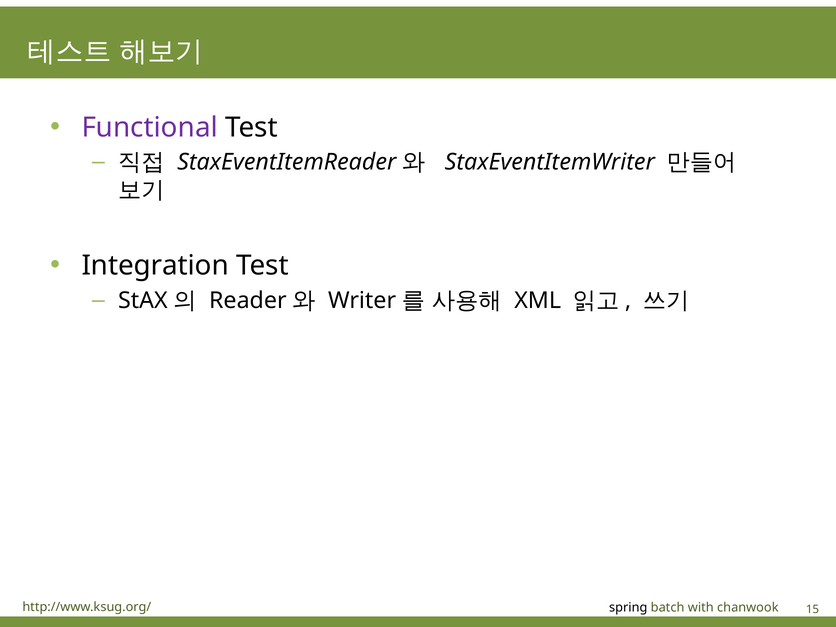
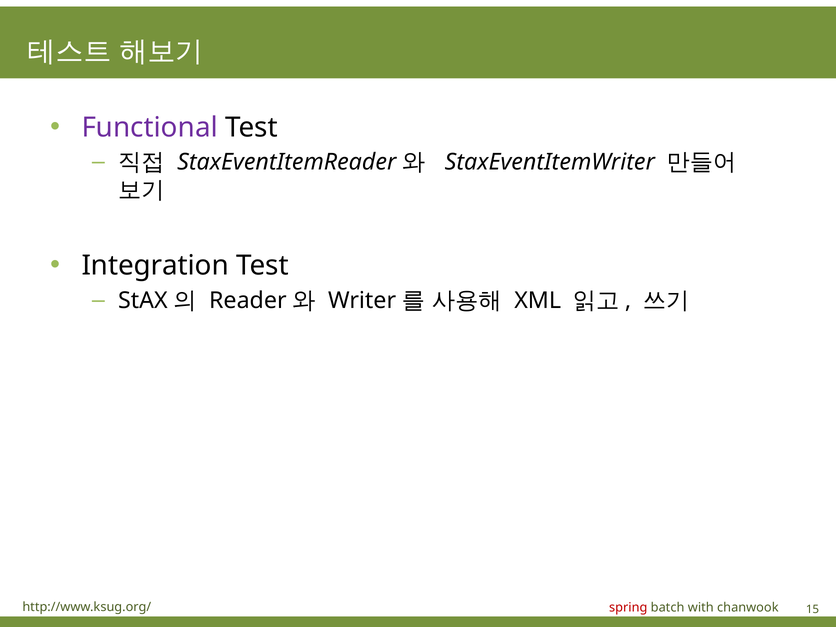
spring colour: black -> red
